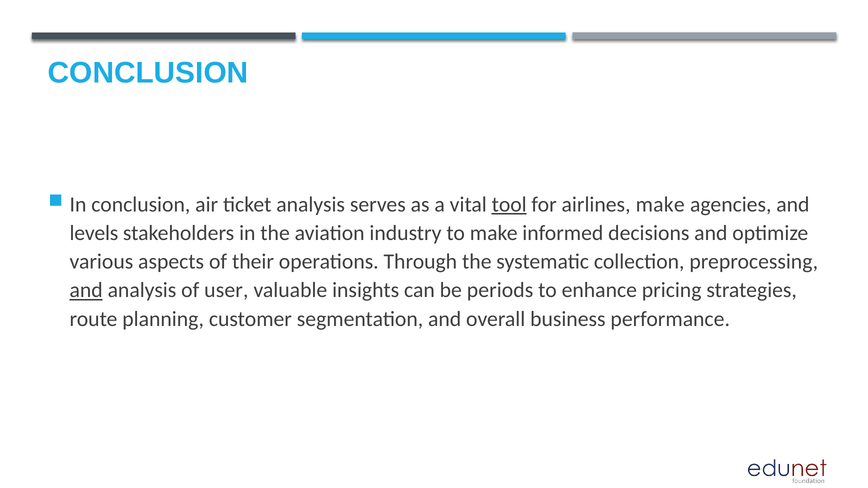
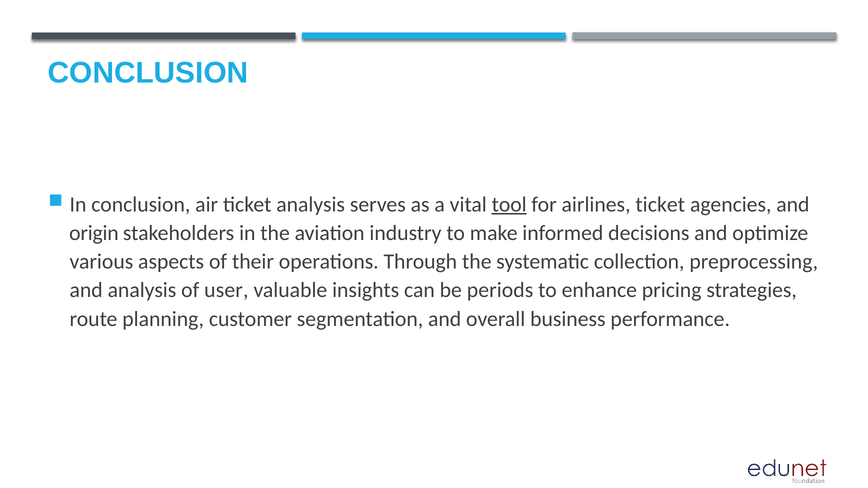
airlines make: make -> ticket
levels: levels -> origin
and at (86, 290) underline: present -> none
